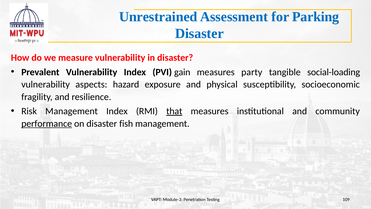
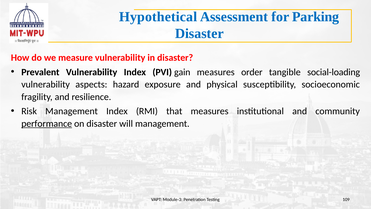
Unrestrained: Unrestrained -> Hypothetical
party: party -> order
that underline: present -> none
fish: fish -> will
